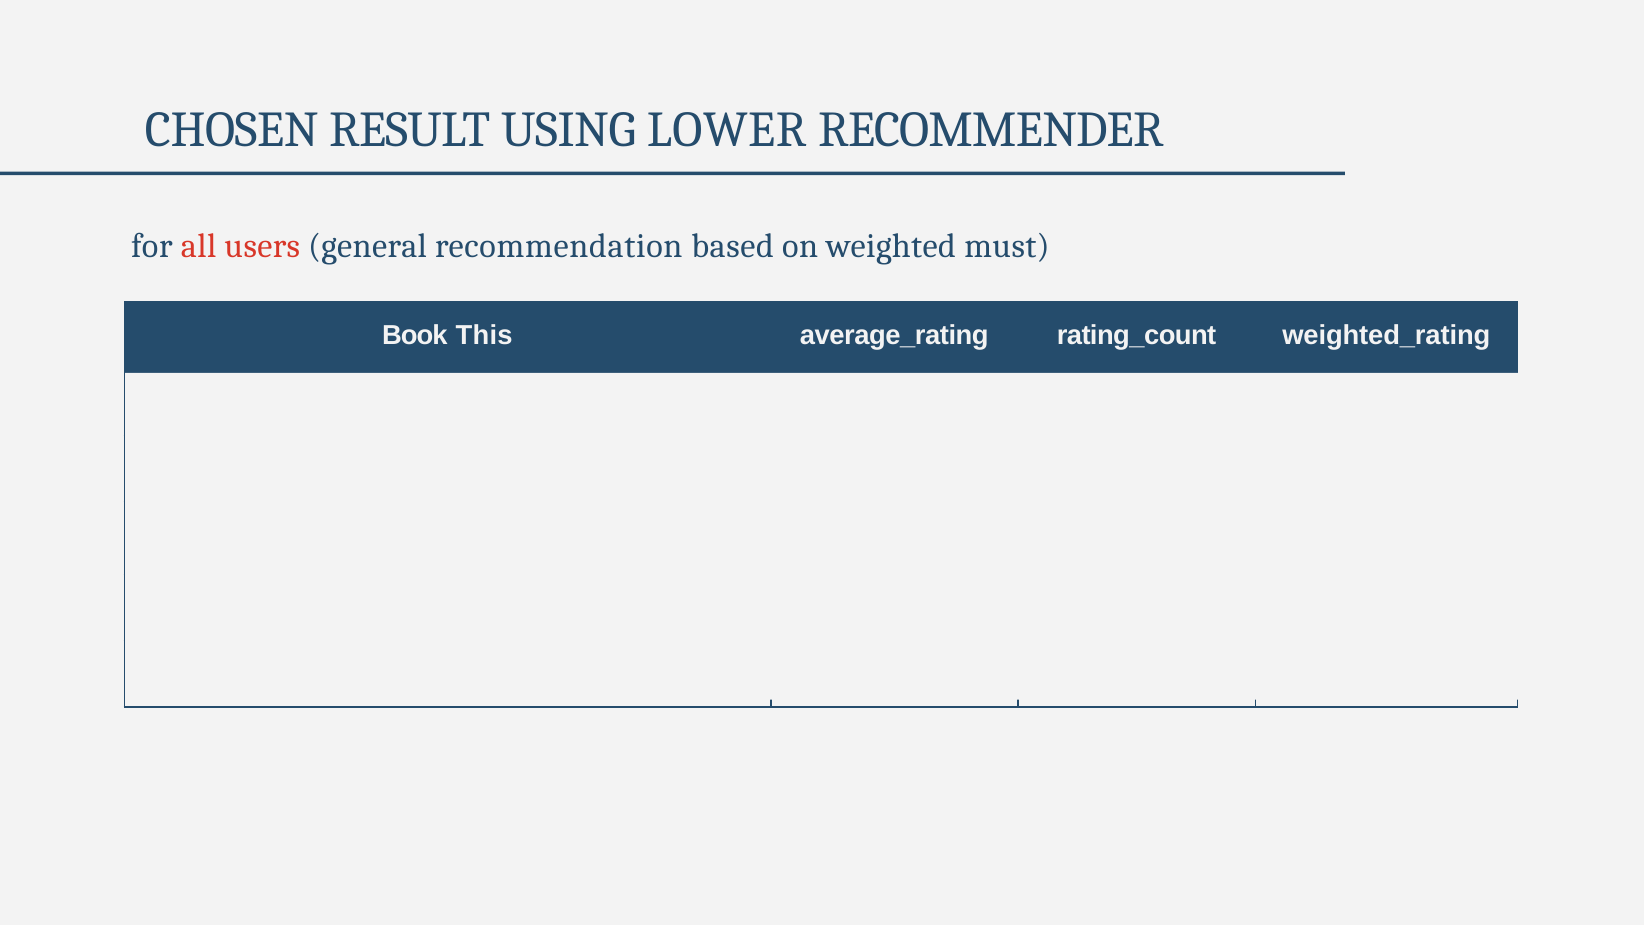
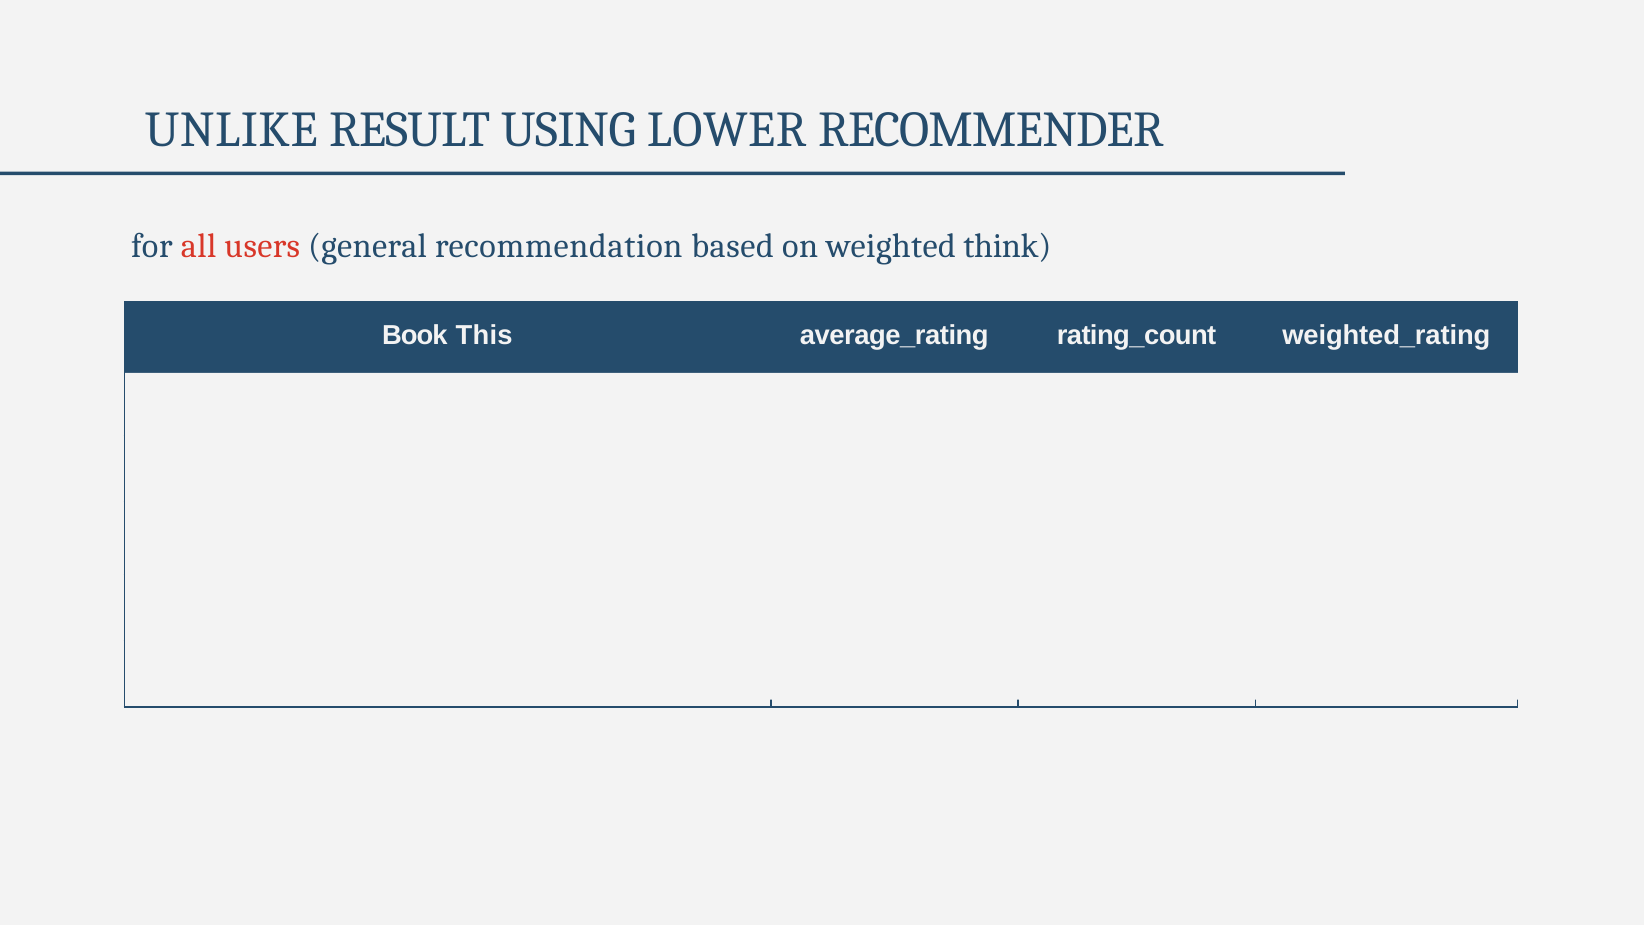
CHOSEN: CHOSEN -> UNLIKE
must: must -> think
